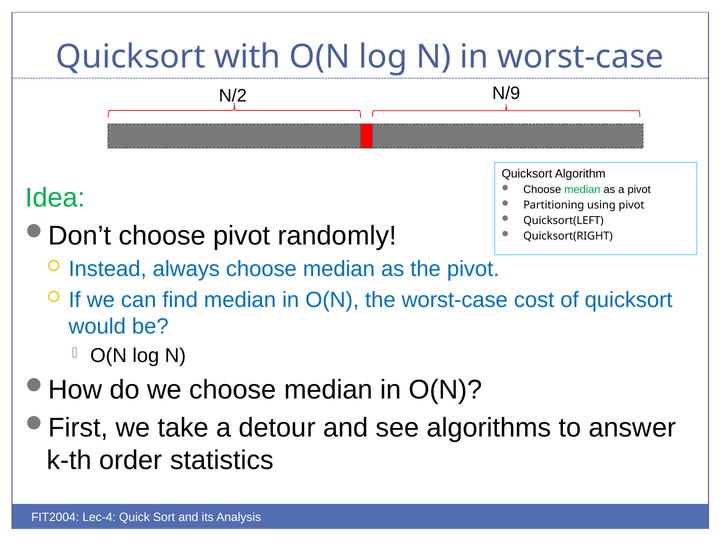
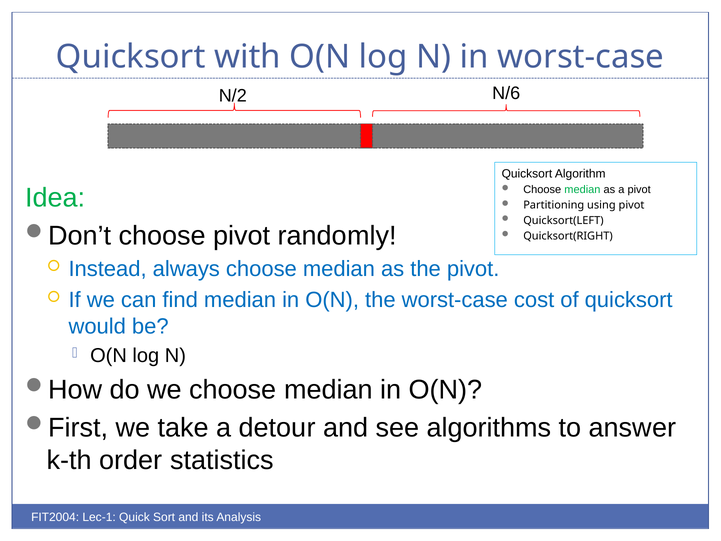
N/9: N/9 -> N/6
Lec-4: Lec-4 -> Lec-1
